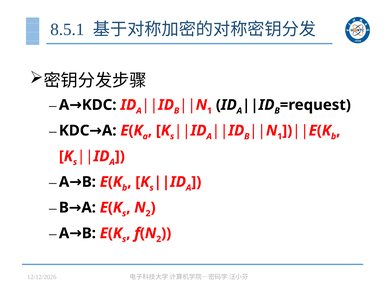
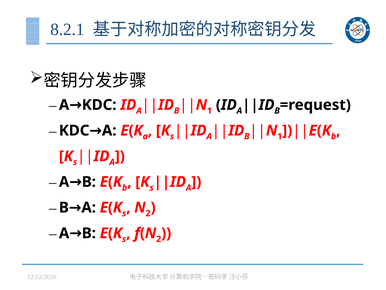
8.5.1: 8.5.1 -> 8.2.1
